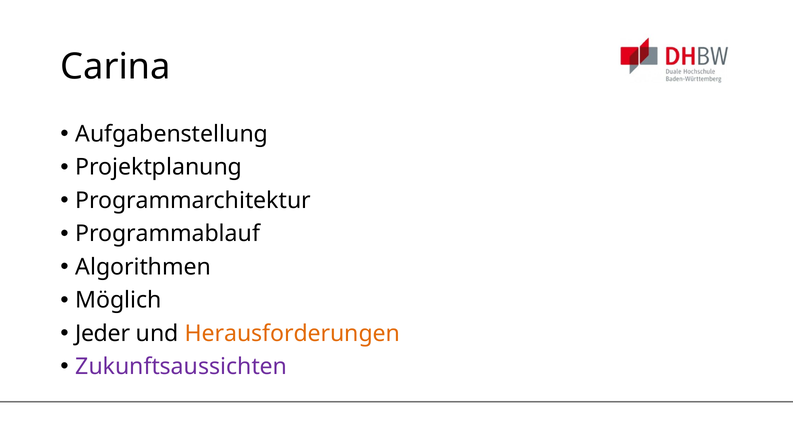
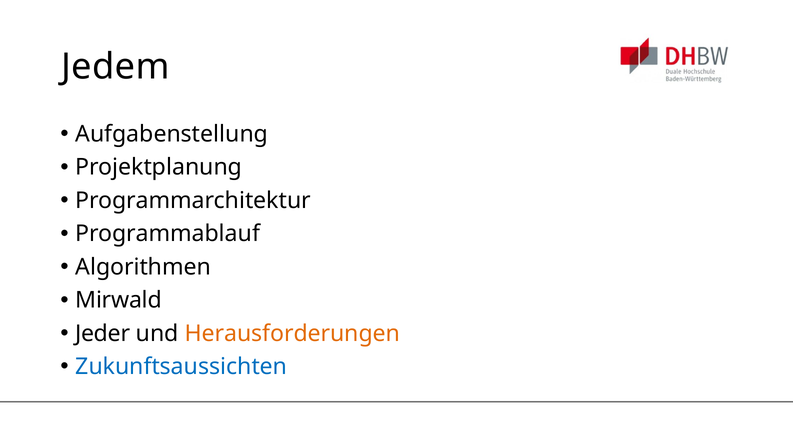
Carina: Carina -> Jedem
Möglich: Möglich -> Mirwald
Zukunftsaussichten colour: purple -> blue
